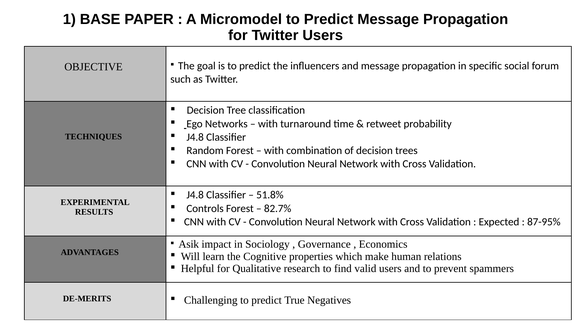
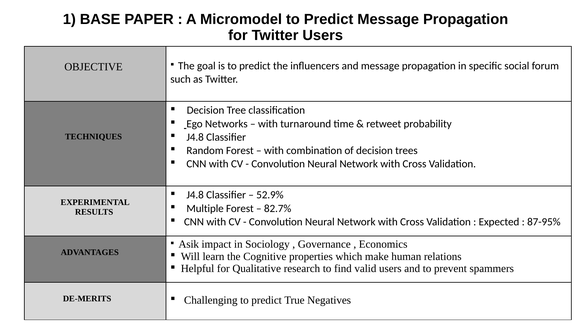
51.8%: 51.8% -> 52.9%
Controls: Controls -> Multiple
